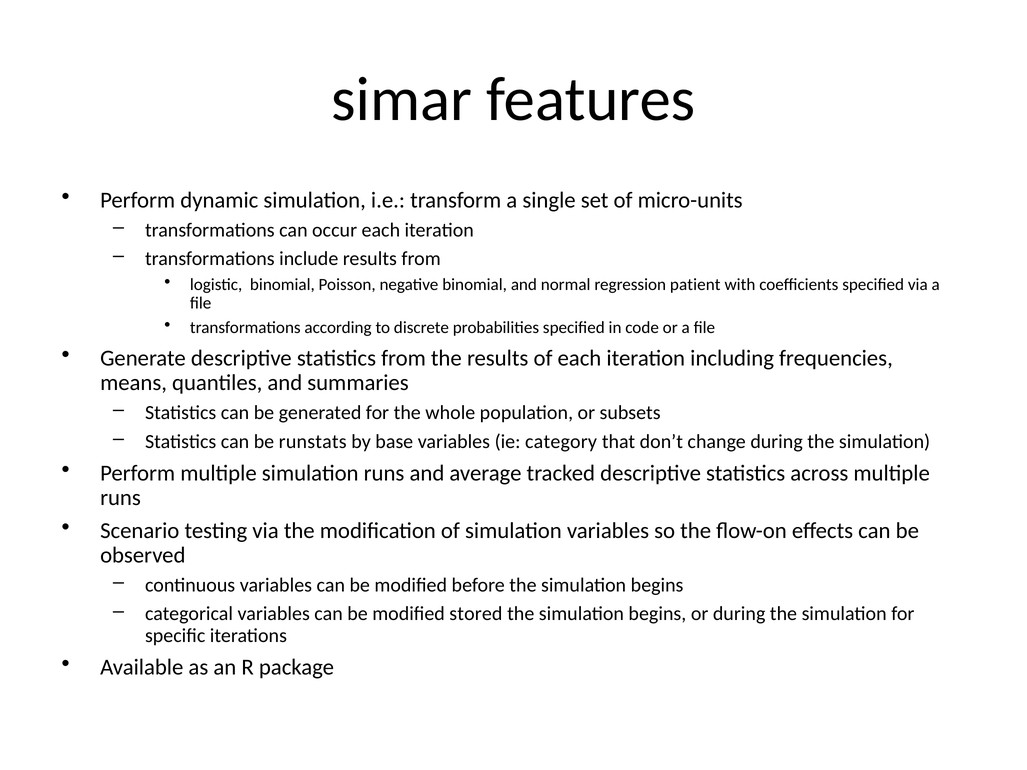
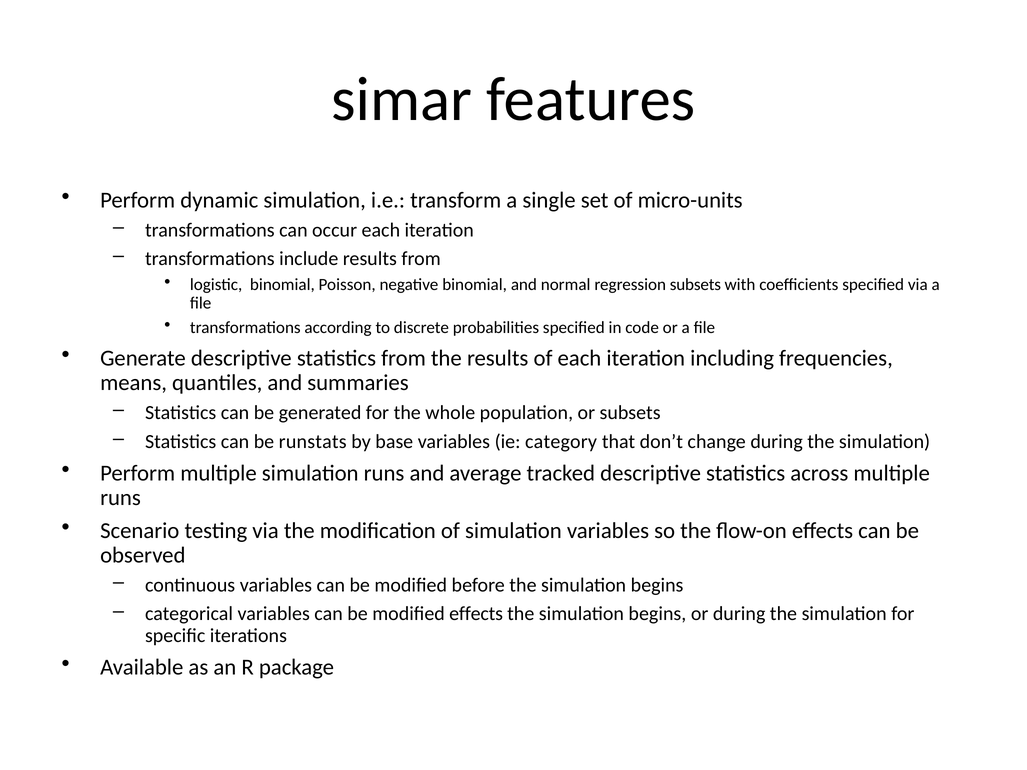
regression patient: patient -> subsets
modified stored: stored -> effects
